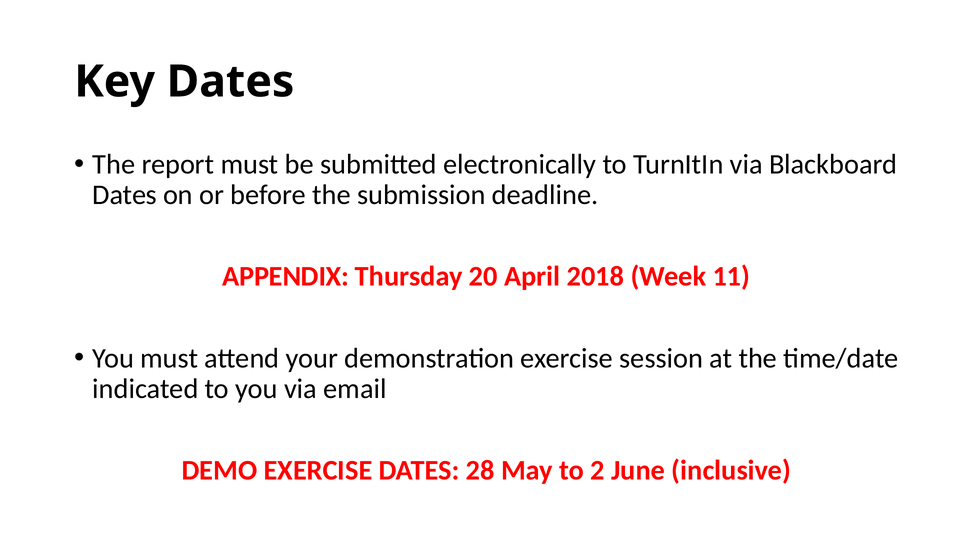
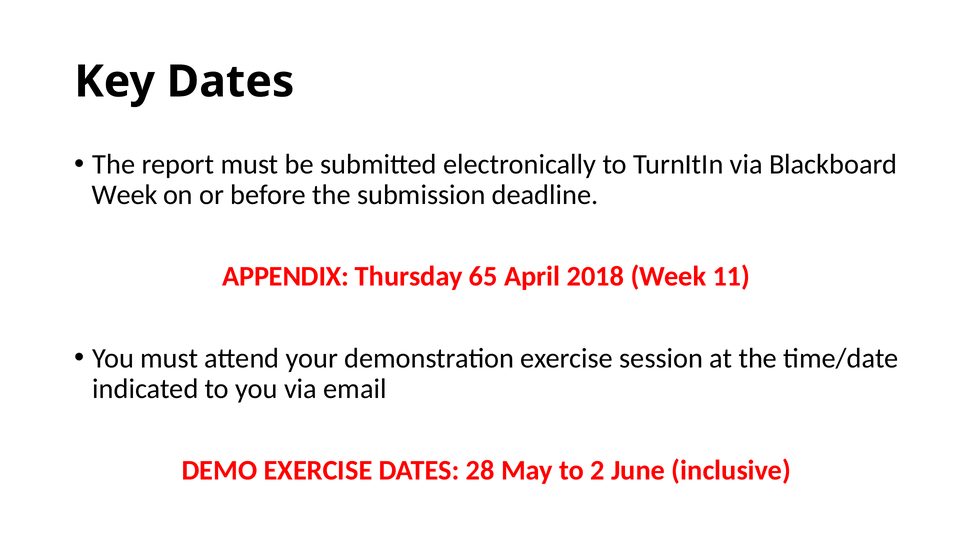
Dates at (125, 195): Dates -> Week
20: 20 -> 65
